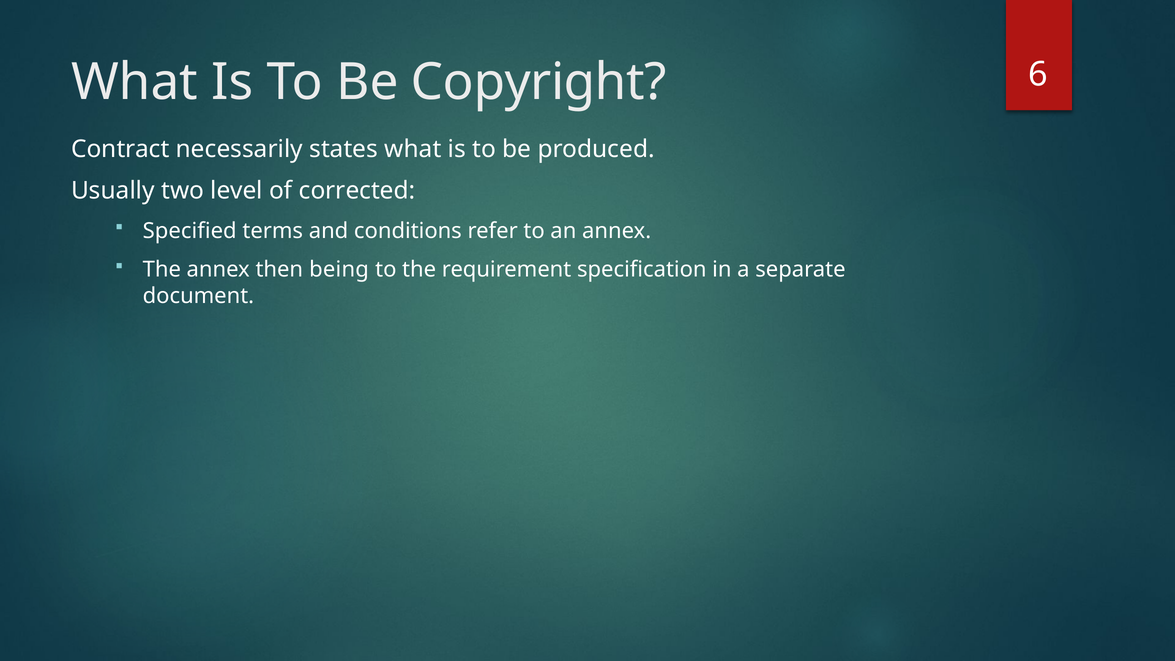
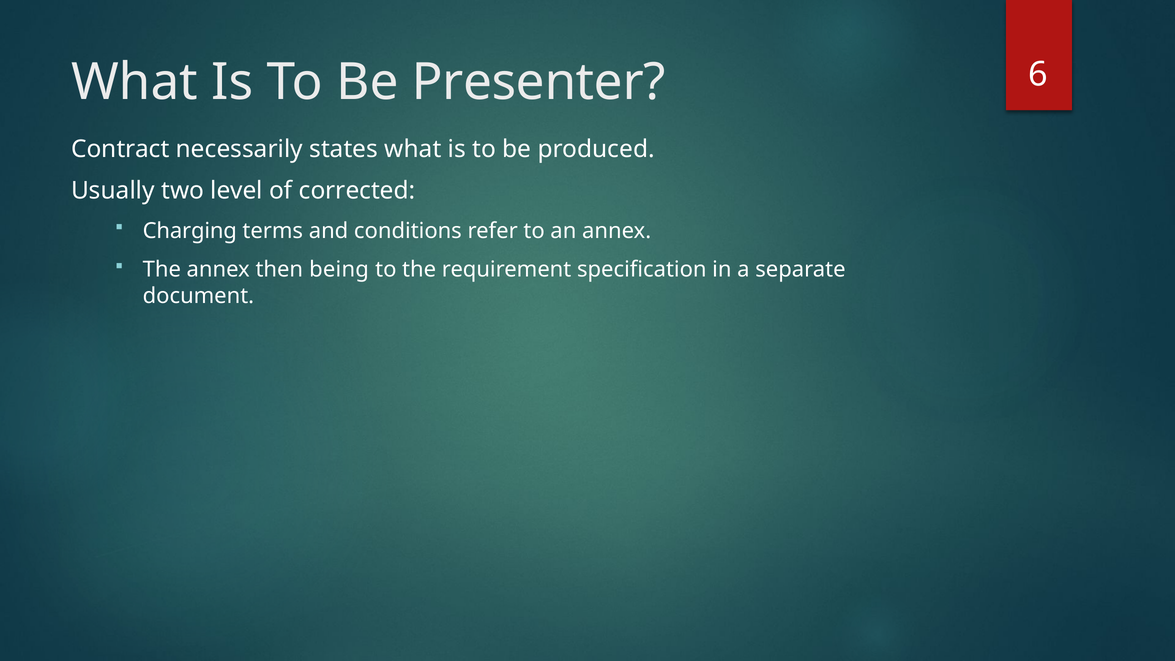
Copyright: Copyright -> Presenter
Specified: Specified -> Charging
